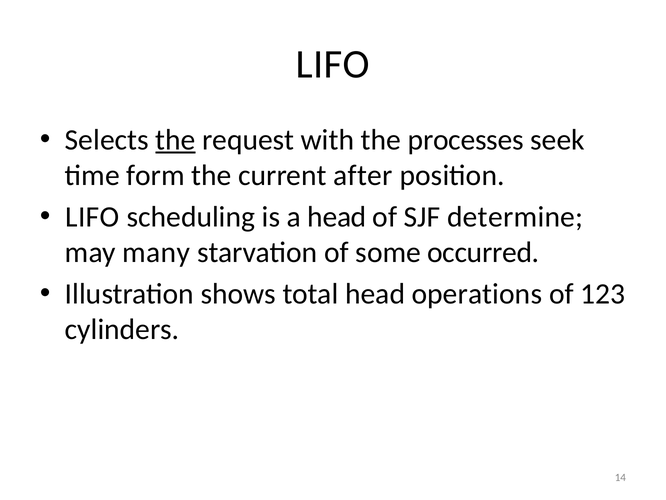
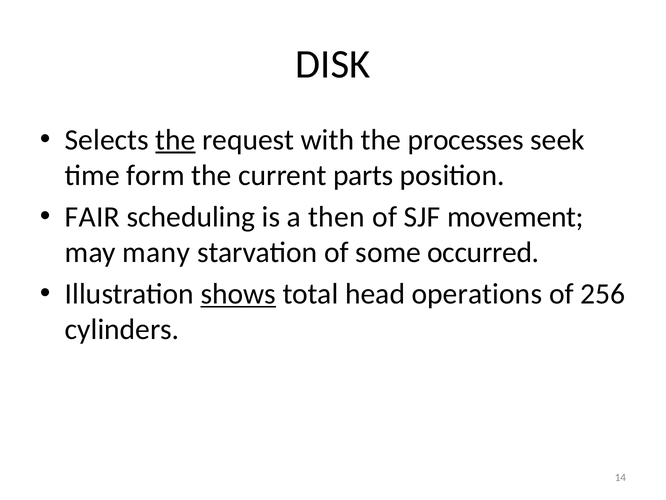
LIFO at (333, 64): LIFO -> DISK
after: after -> parts
LIFO at (92, 217): LIFO -> FAIR
a head: head -> then
determine: determine -> movement
shows underline: none -> present
123: 123 -> 256
